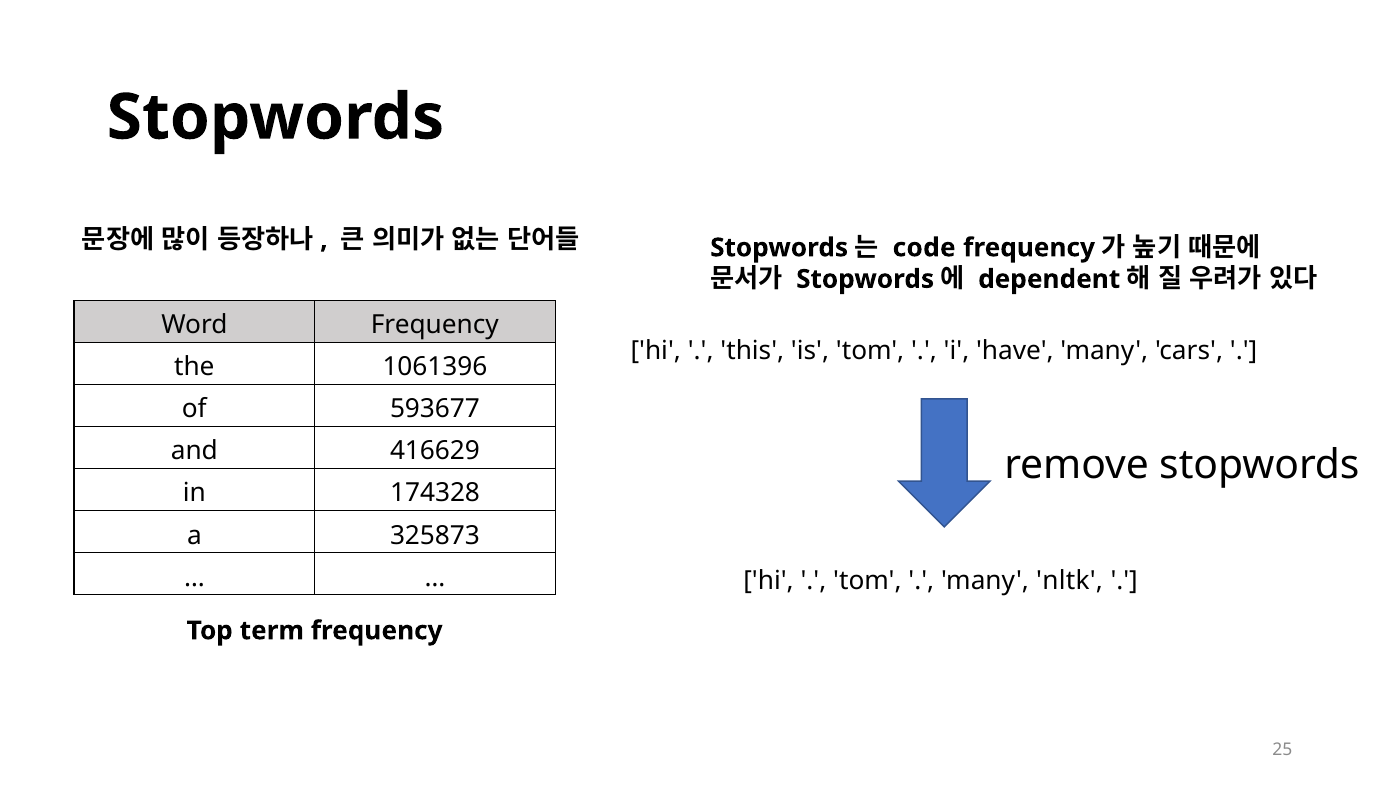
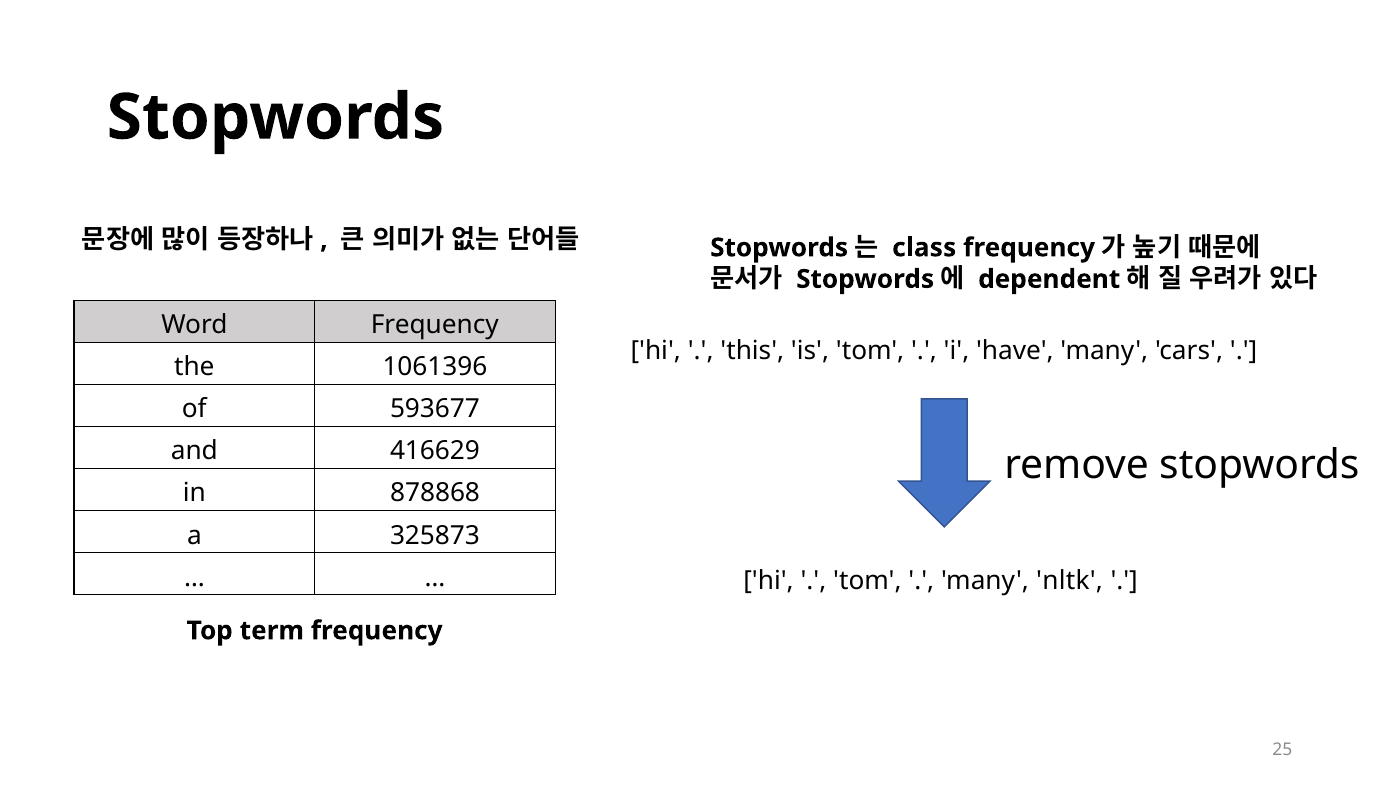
code: code -> class
174328: 174328 -> 878868
